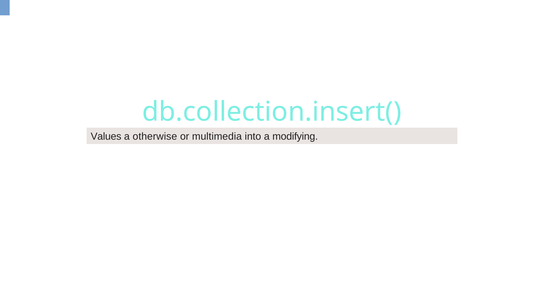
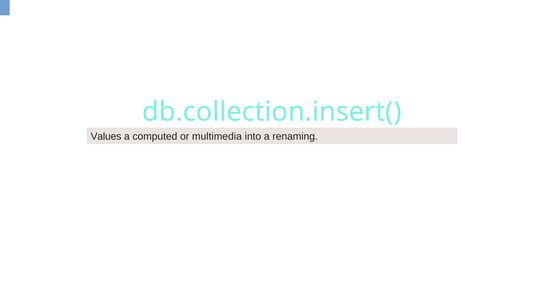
otherwise: otherwise -> computed
modifying: modifying -> renaming
